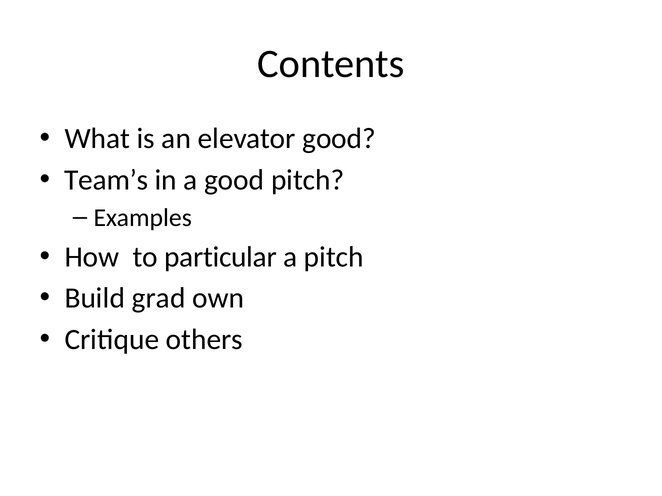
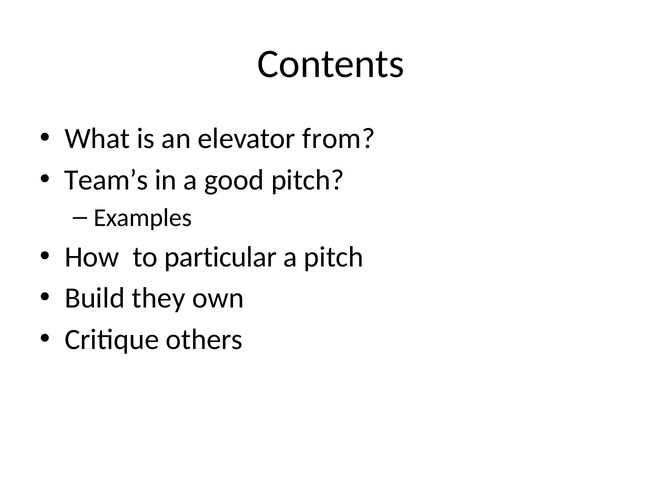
elevator good: good -> from
grad: grad -> they
